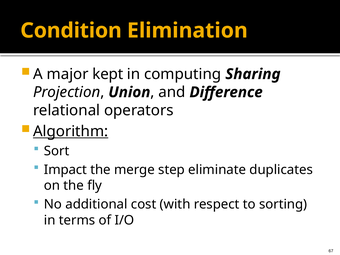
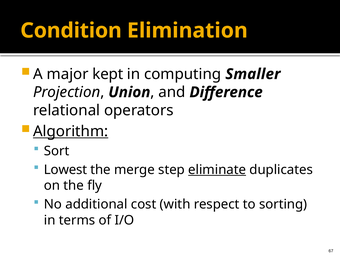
Sharing: Sharing -> Smaller
Impact: Impact -> Lowest
eliminate underline: none -> present
